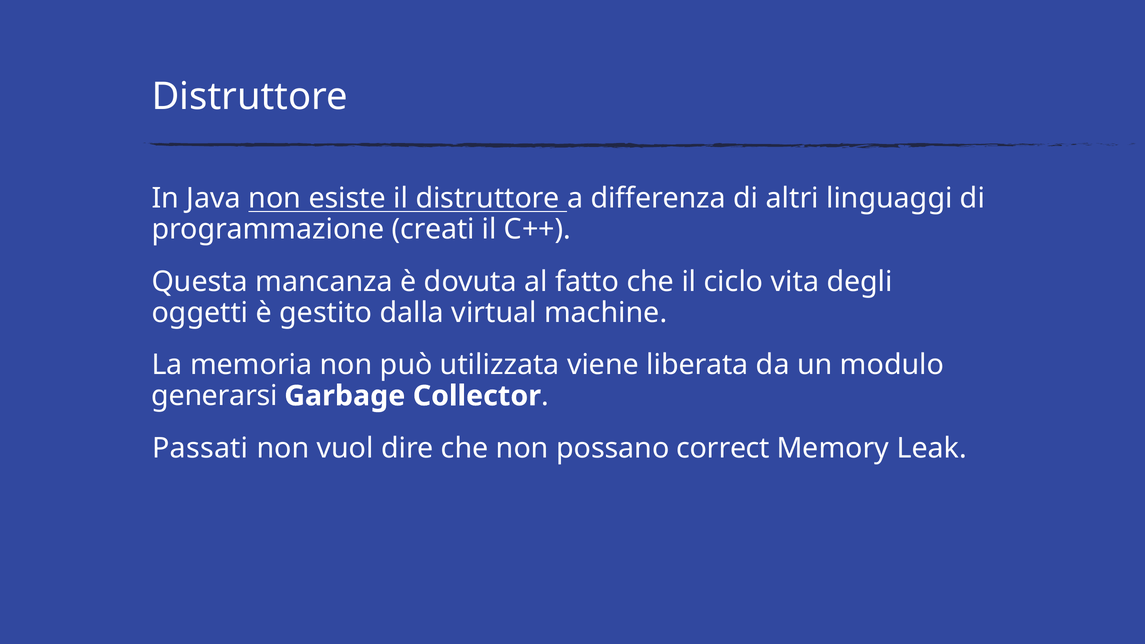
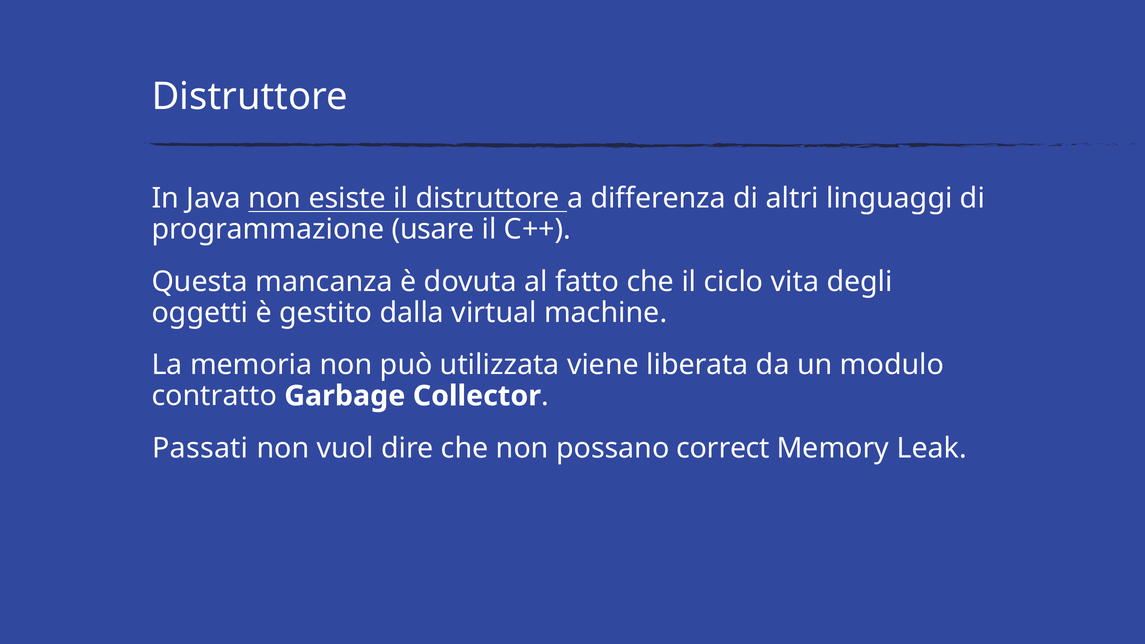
creati: creati -> usare
generarsi: generarsi -> contratto
